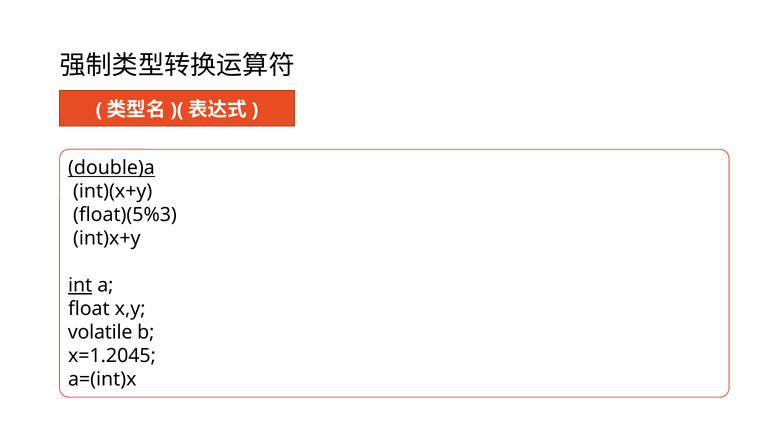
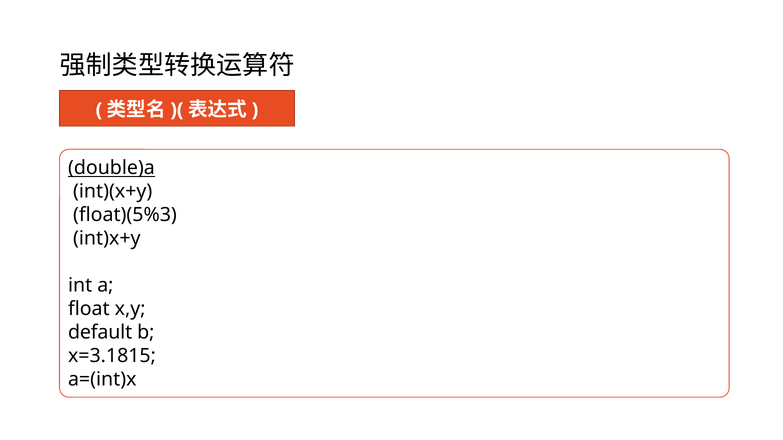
int underline: present -> none
volatile: volatile -> default
x=1.2045: x=1.2045 -> x=3.1815
